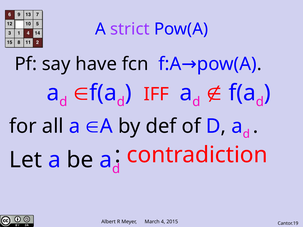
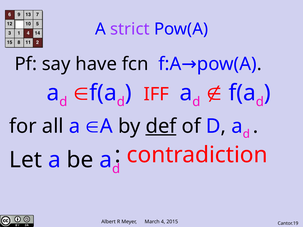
def underline: none -> present
